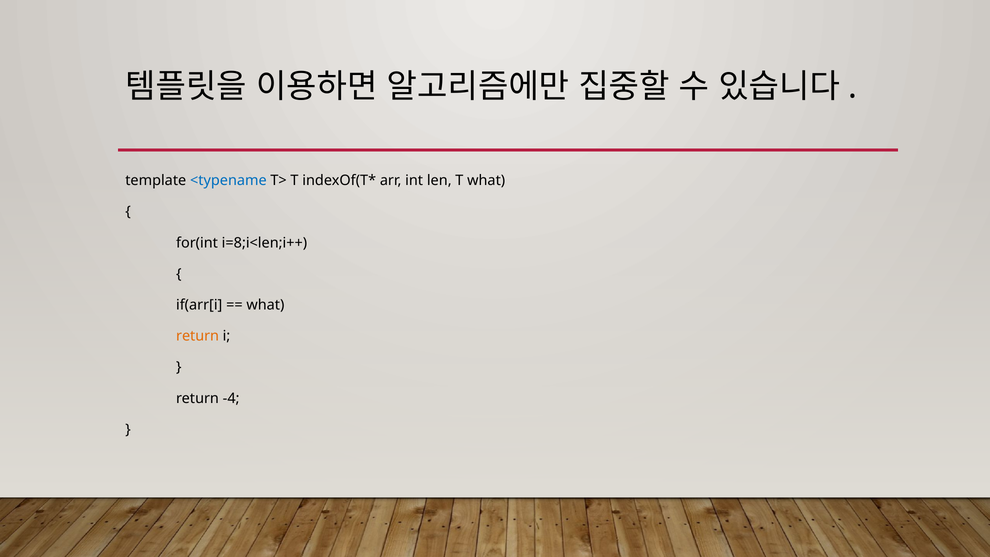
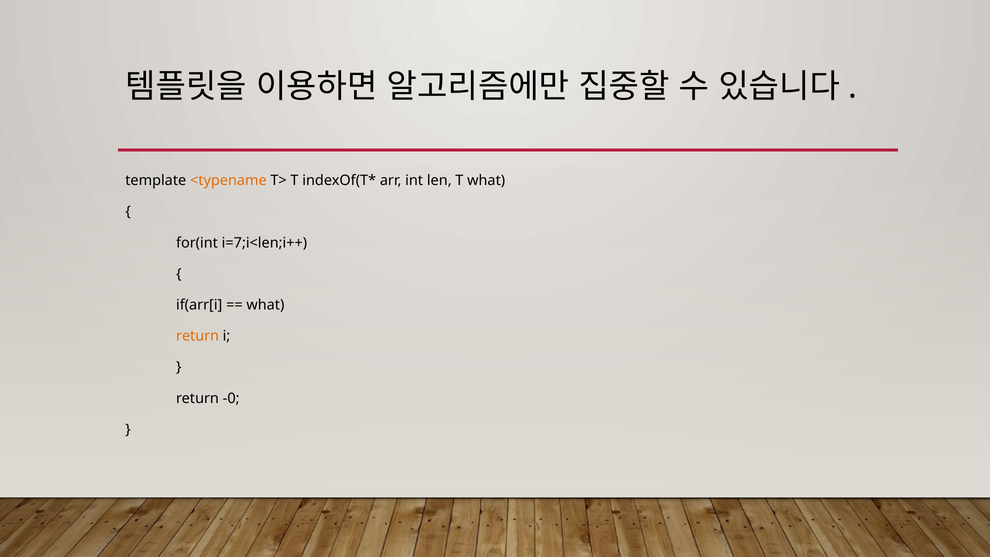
<typename colour: blue -> orange
i=8;i<len;i++: i=8;i<len;i++ -> i=7;i<len;i++
-4: -4 -> -0
